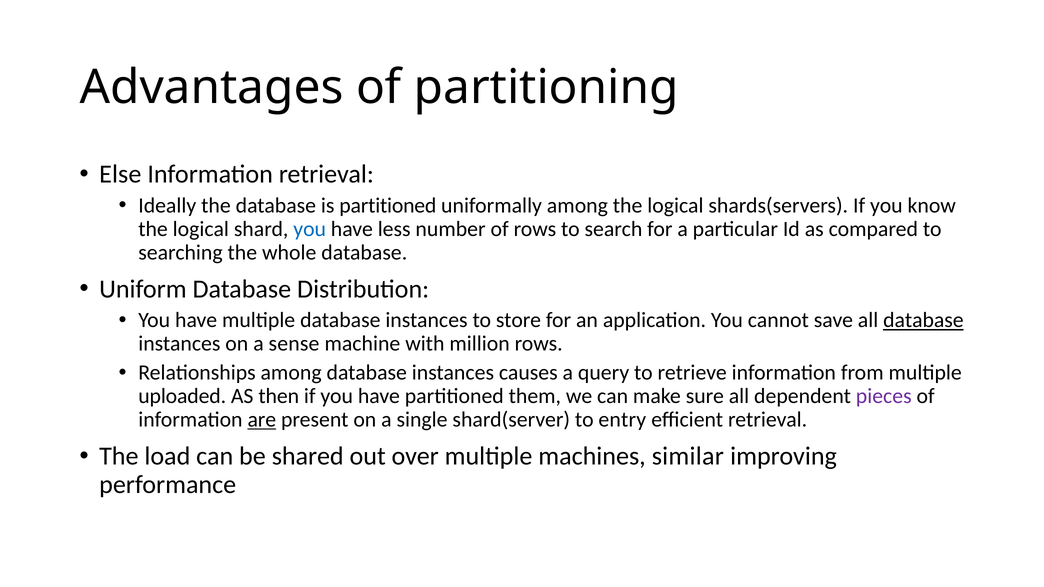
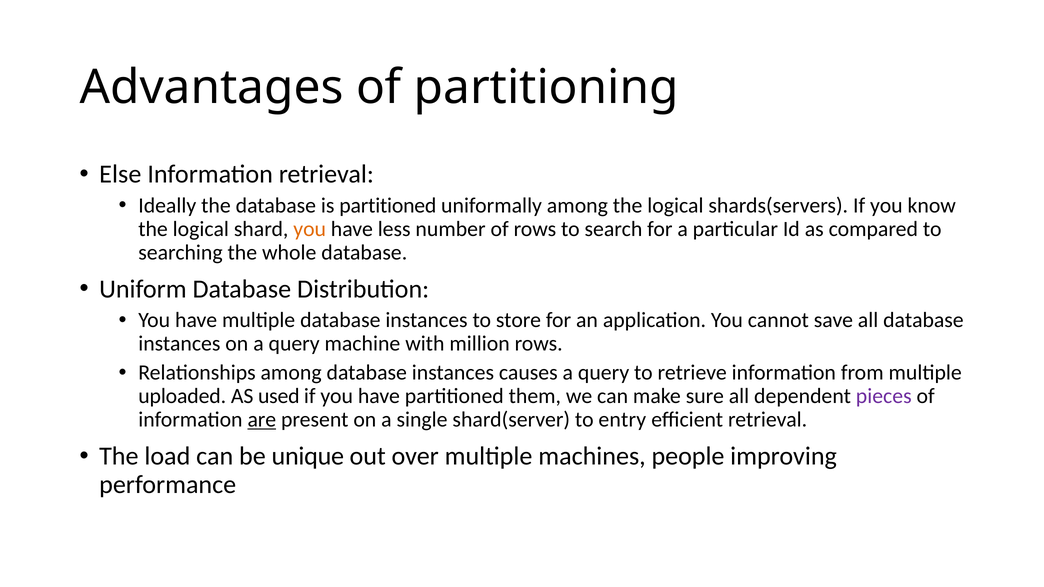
you at (310, 229) colour: blue -> orange
database at (923, 320) underline: present -> none
on a sense: sense -> query
then: then -> used
shared: shared -> unique
similar: similar -> people
